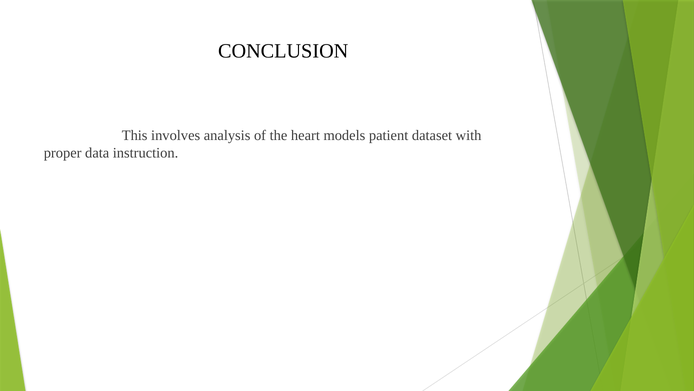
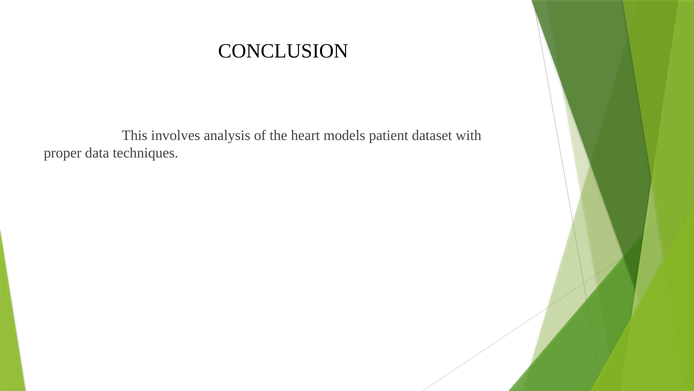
instruction: instruction -> techniques
